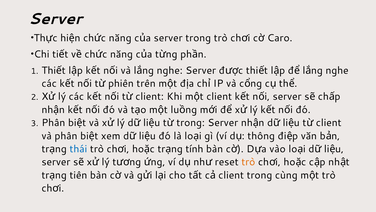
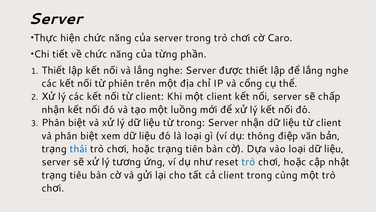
tính: tính -> tiên
trò at (248, 162) colour: orange -> blue
tiên: tiên -> tiêu
